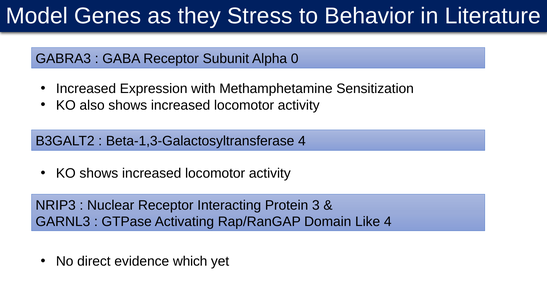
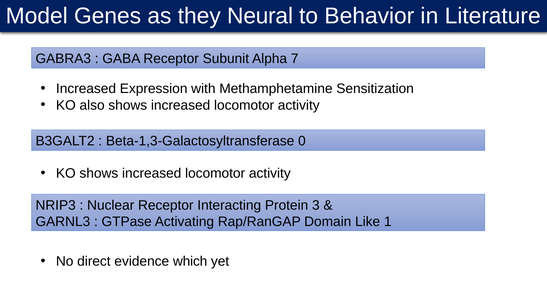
Stress: Stress -> Neural
0: 0 -> 7
Beta-1,3-Galactosyltransferase 4: 4 -> 0
Like 4: 4 -> 1
